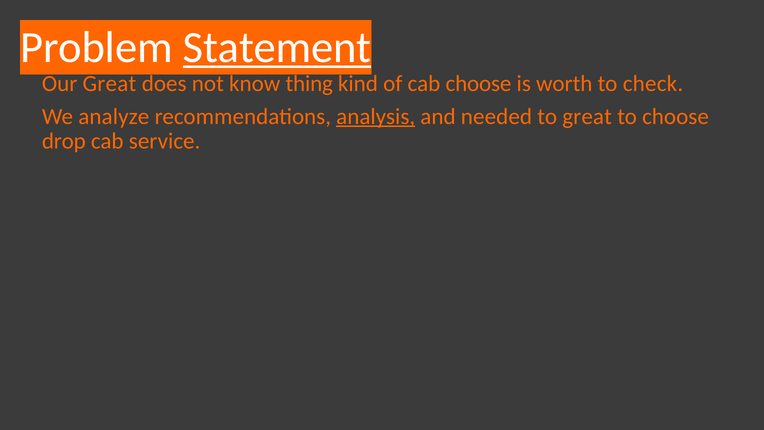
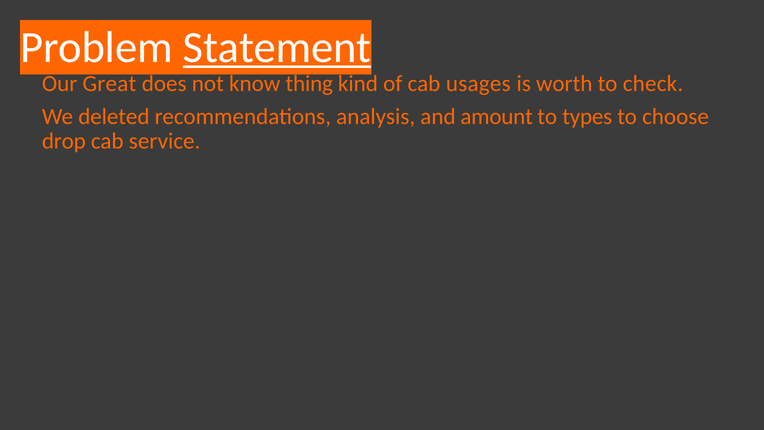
cab choose: choose -> usages
analyze: analyze -> deleted
analysis underline: present -> none
needed: needed -> amount
to great: great -> types
